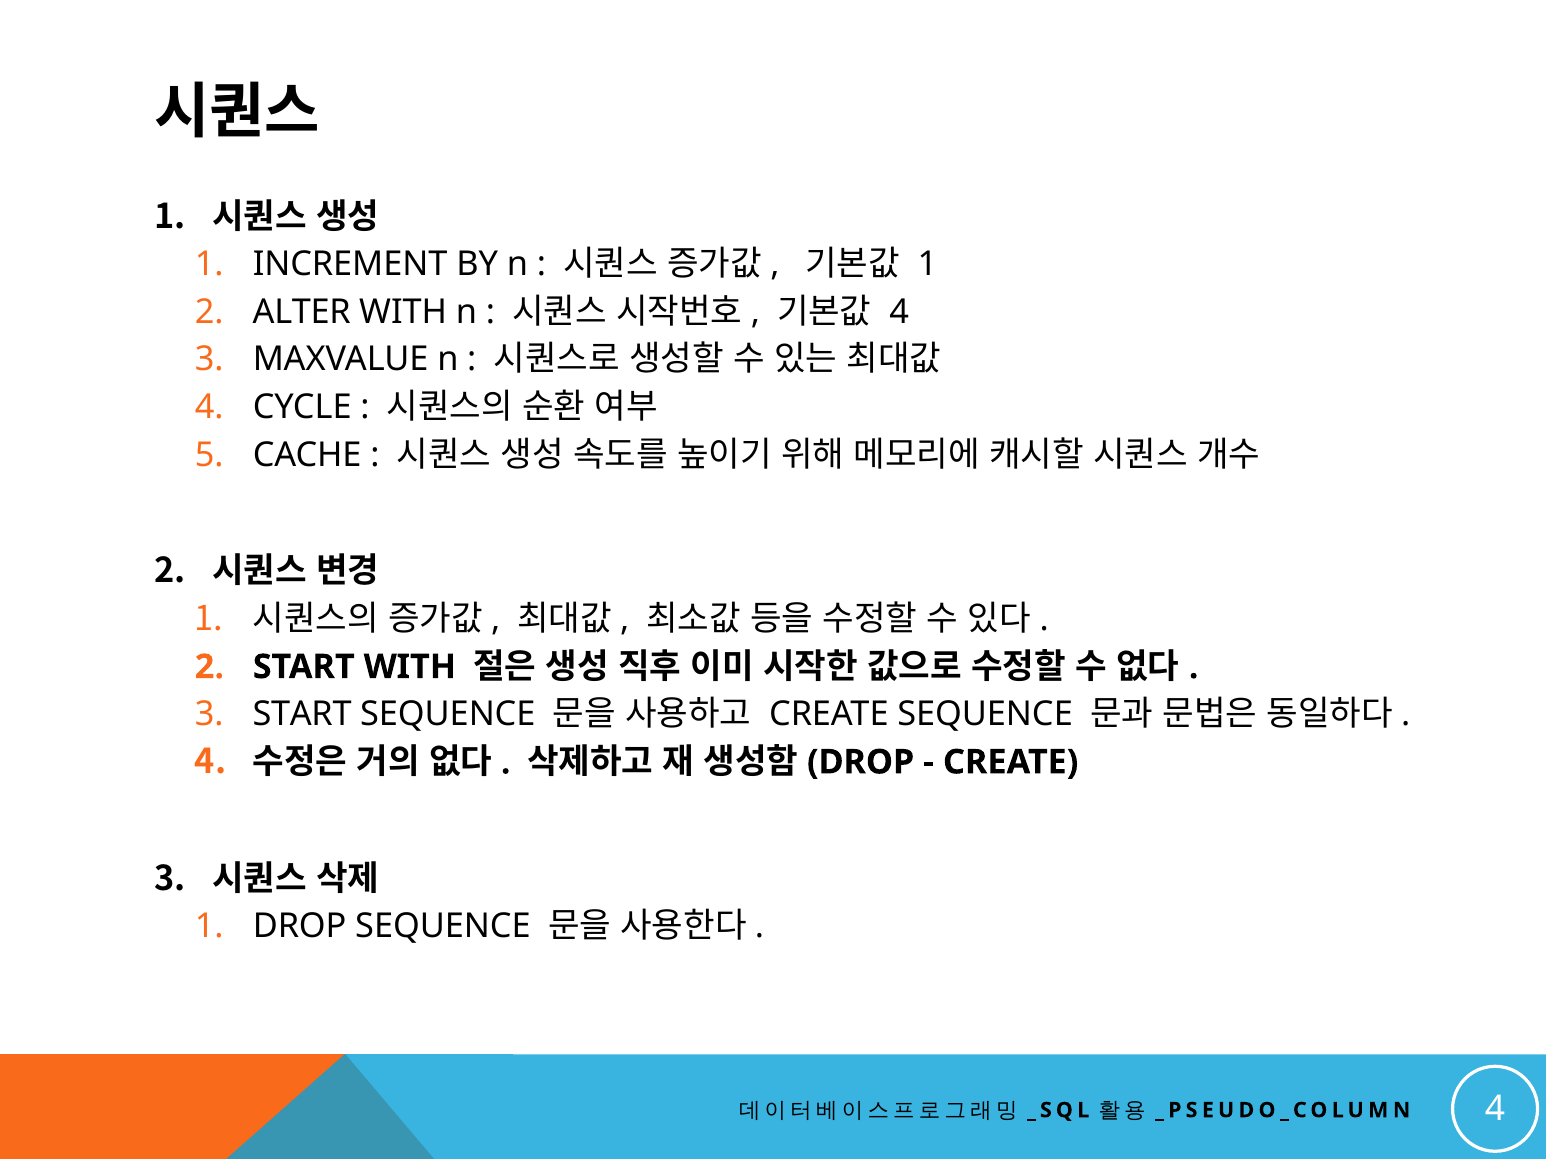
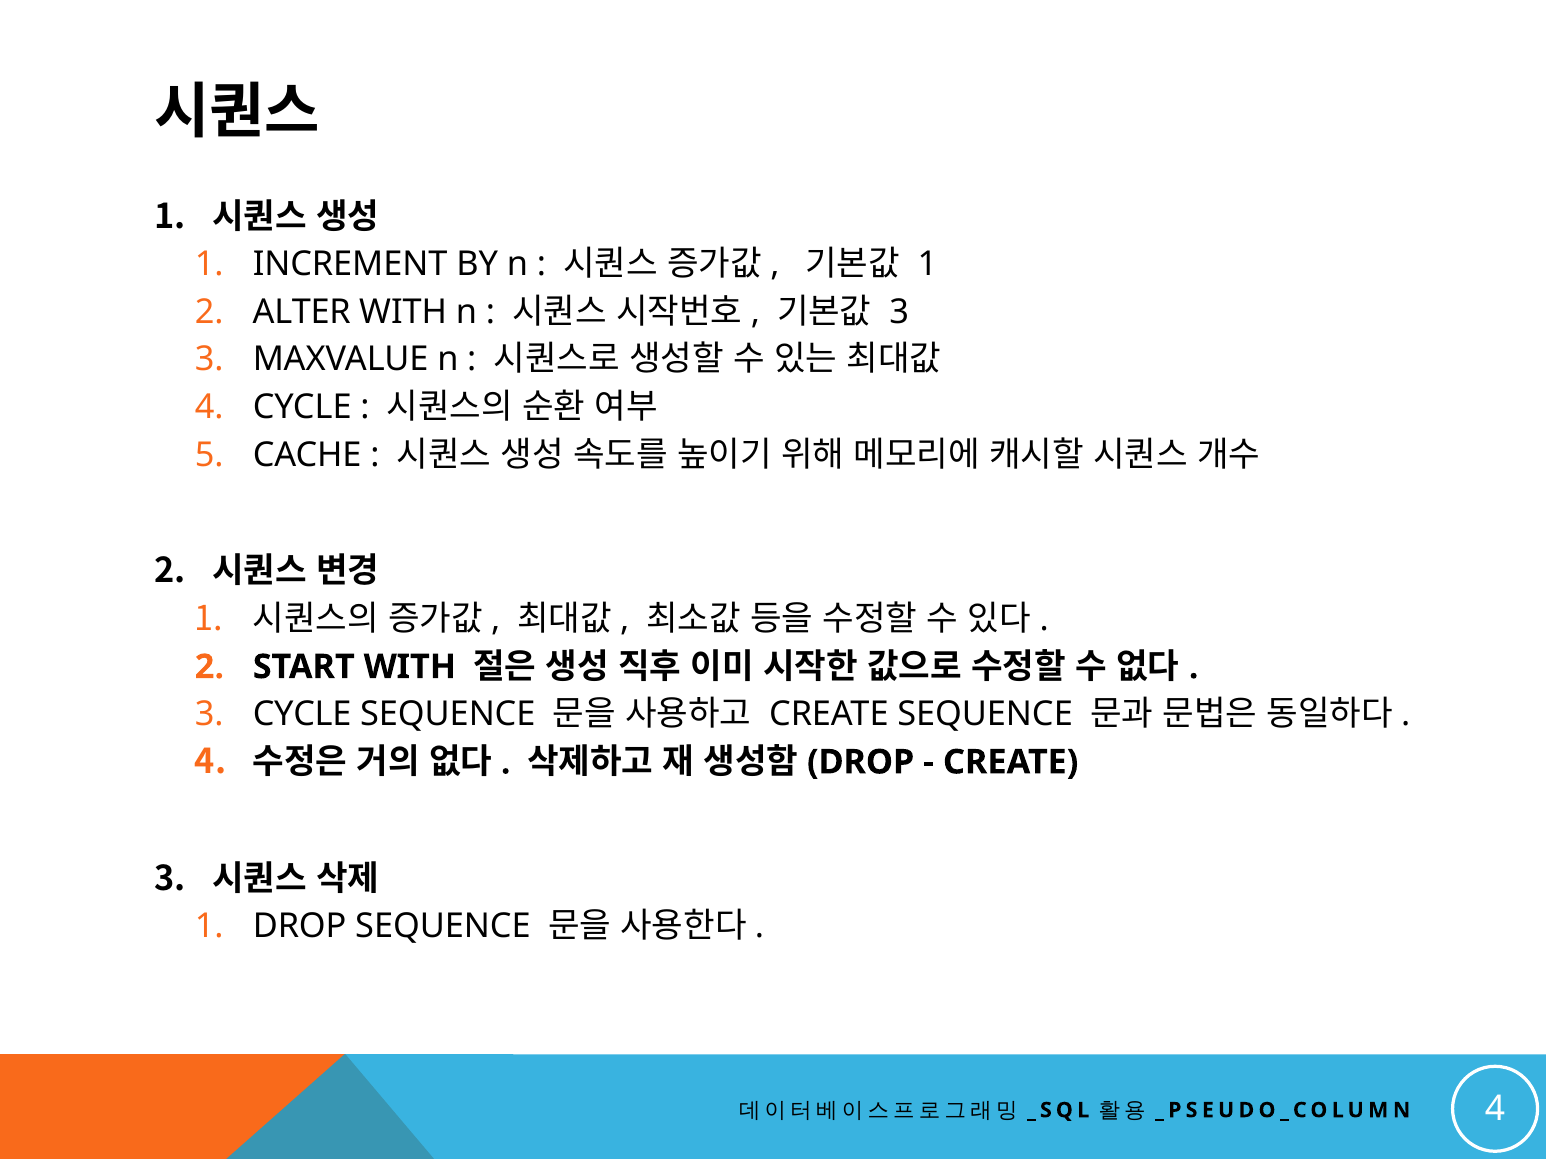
4 at (899, 312): 4 -> 3
START at (302, 715): START -> CYCLE
